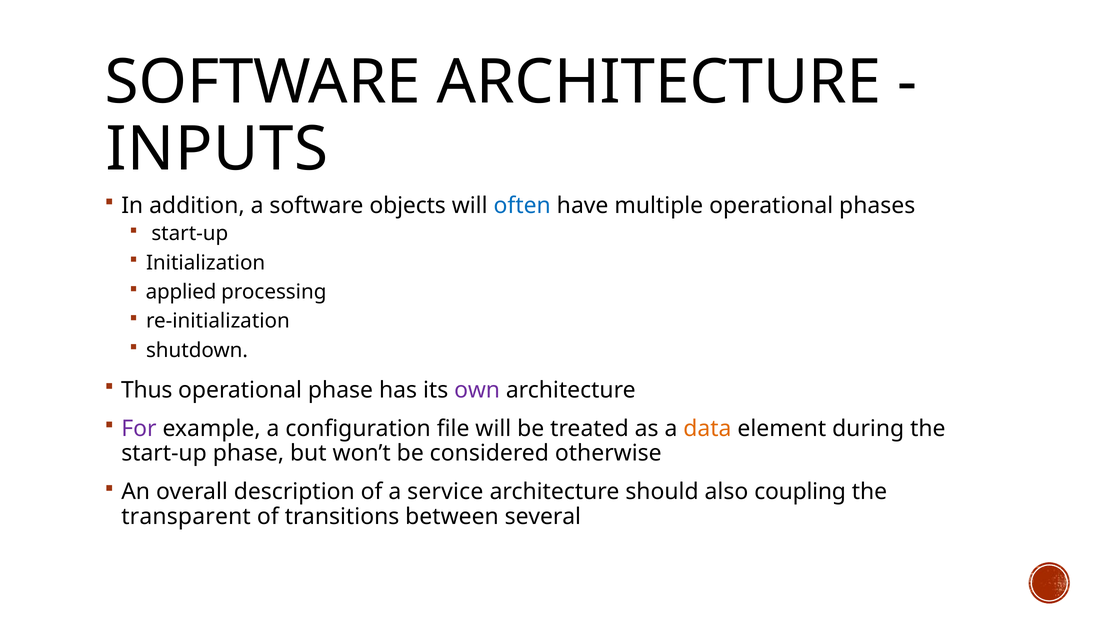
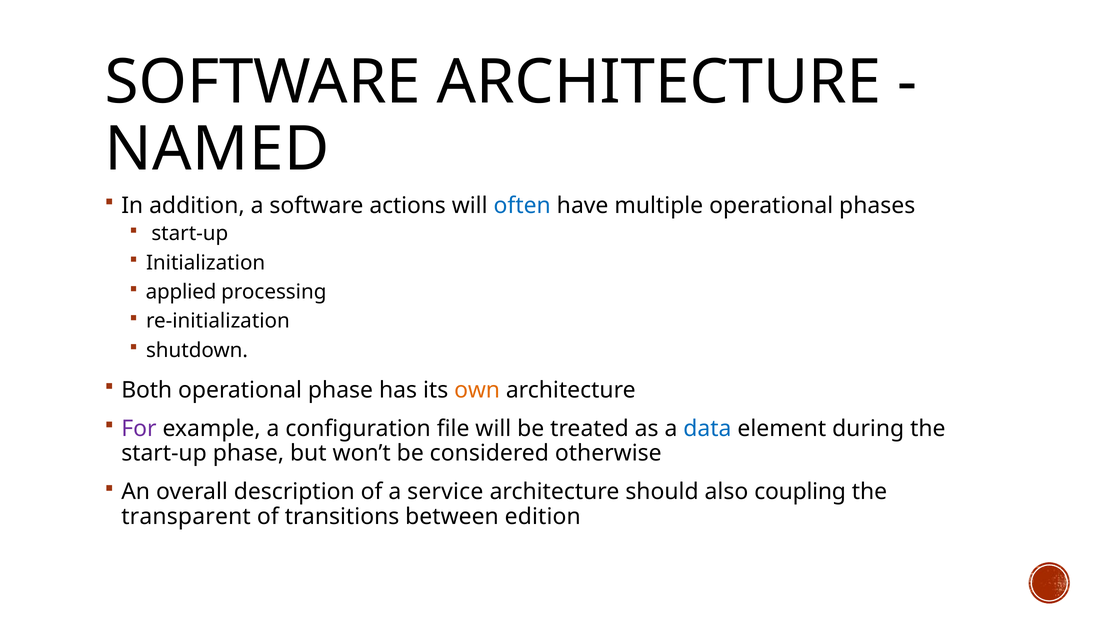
INPUTS: INPUTS -> NAMED
objects: objects -> actions
Thus: Thus -> Both
own colour: purple -> orange
data colour: orange -> blue
several: several -> edition
